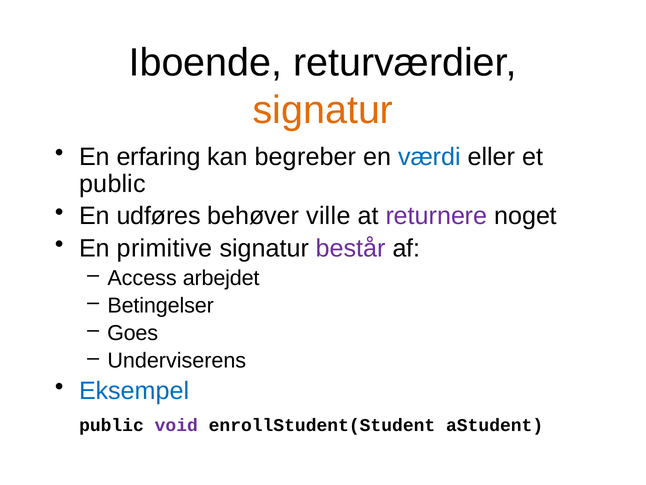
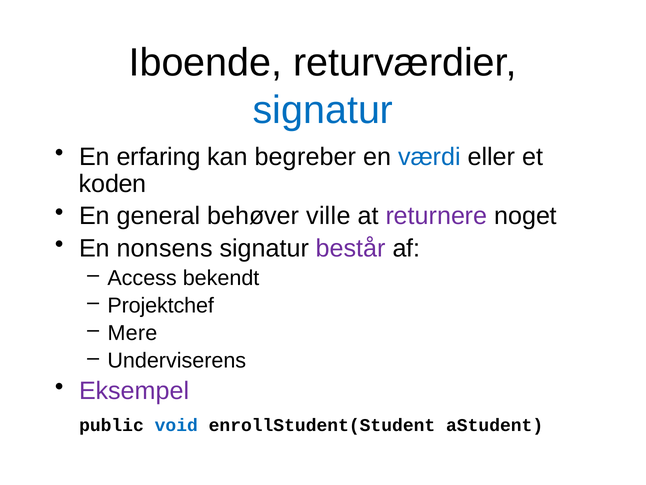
signatur at (323, 110) colour: orange -> blue
public at (112, 184): public -> koden
udføres: udføres -> general
primitive: primitive -> nonsens
arbejdet: arbejdet -> bekendt
Betingelser: Betingelser -> Projektchef
Goes: Goes -> Mere
Eksempel colour: blue -> purple
void colour: purple -> blue
